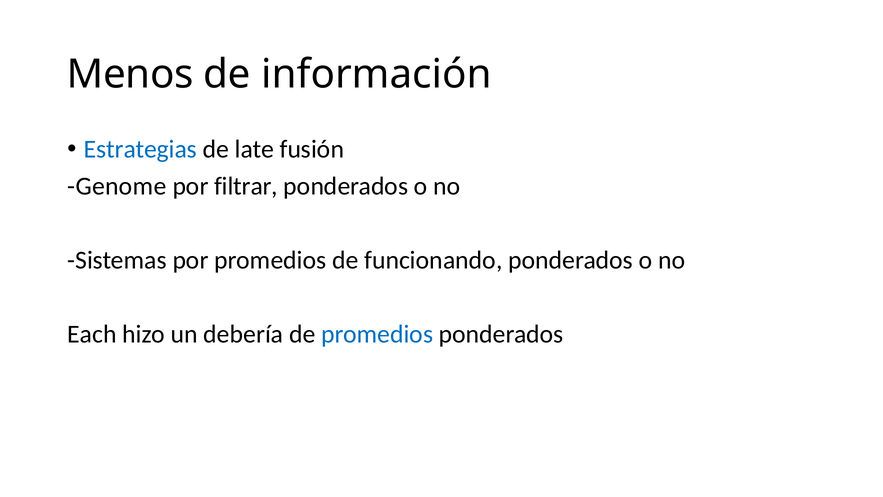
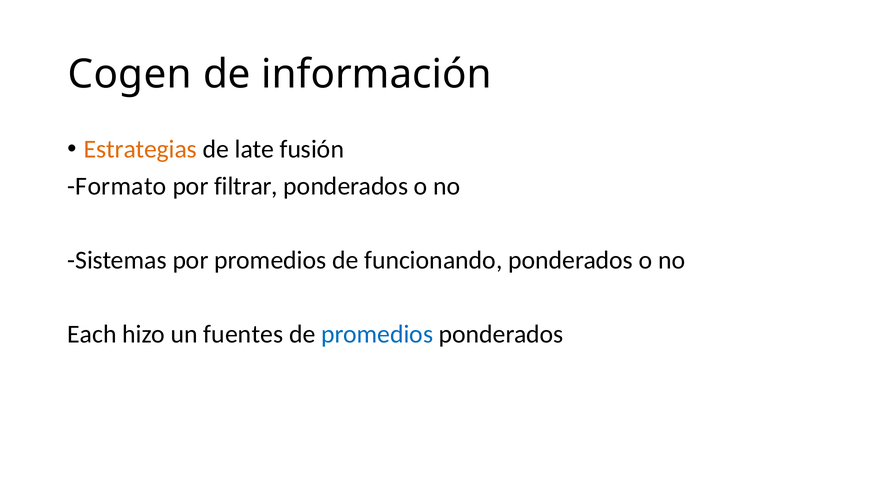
Menos: Menos -> Cogen
Estrategias colour: blue -> orange
Genome: Genome -> Formato
debería: debería -> fuentes
